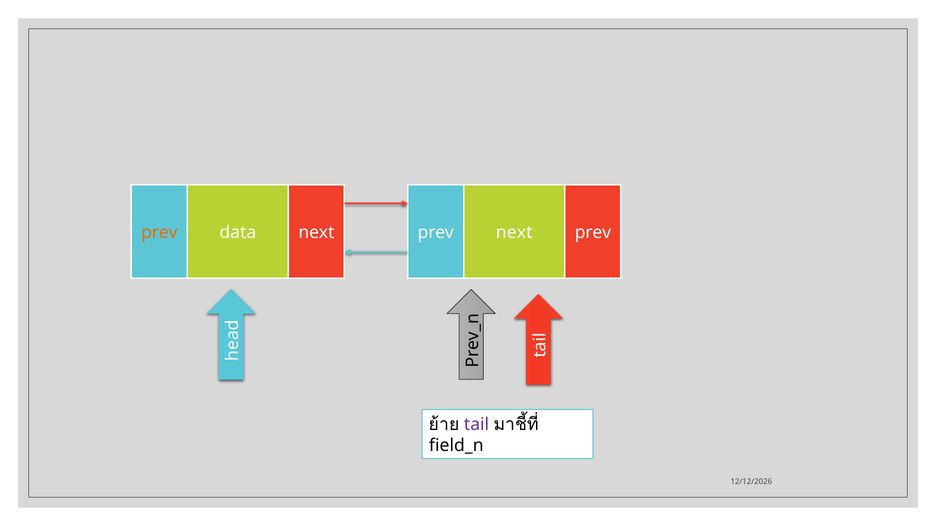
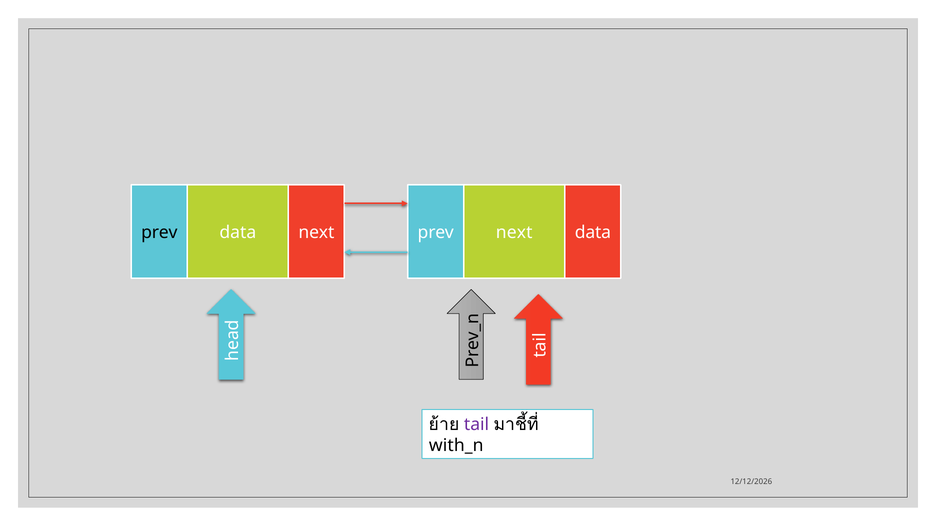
prev at (159, 233) colour: orange -> black
prev prev: prev -> data
field_n: field_n -> with_n
